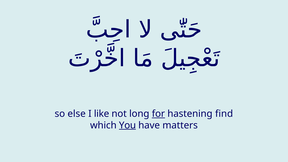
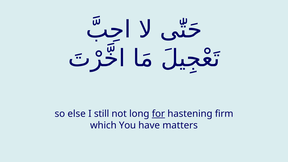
like: like -> still
find: find -> firm
You underline: present -> none
